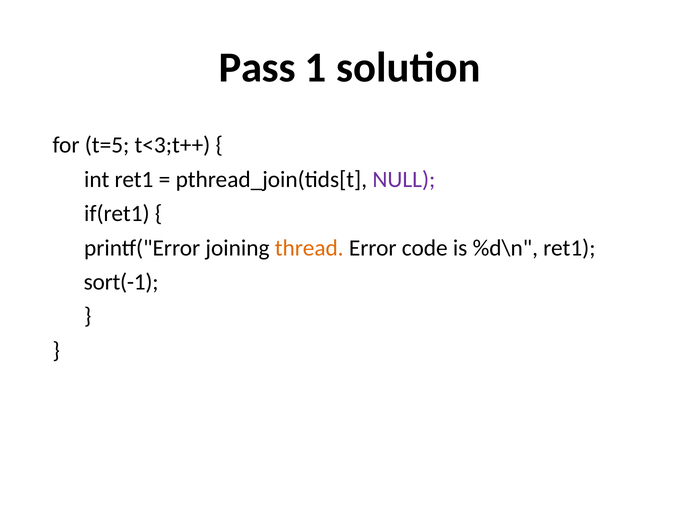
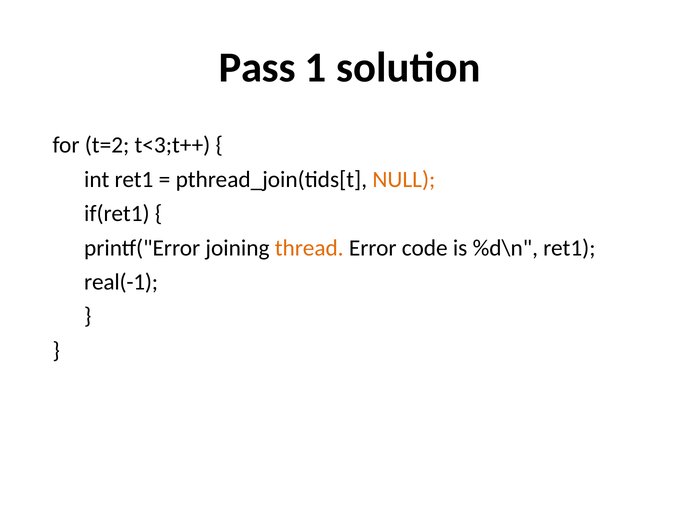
t=5: t=5 -> t=2
NULL colour: purple -> orange
sort(-1: sort(-1 -> real(-1
